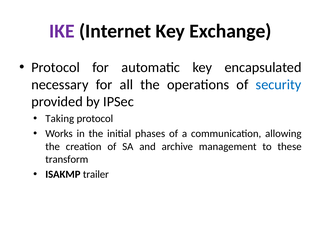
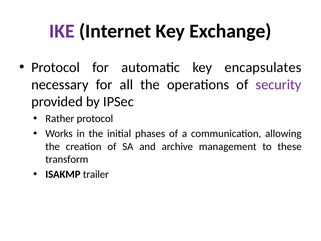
encapsulated: encapsulated -> encapsulates
security colour: blue -> purple
Taking: Taking -> Rather
